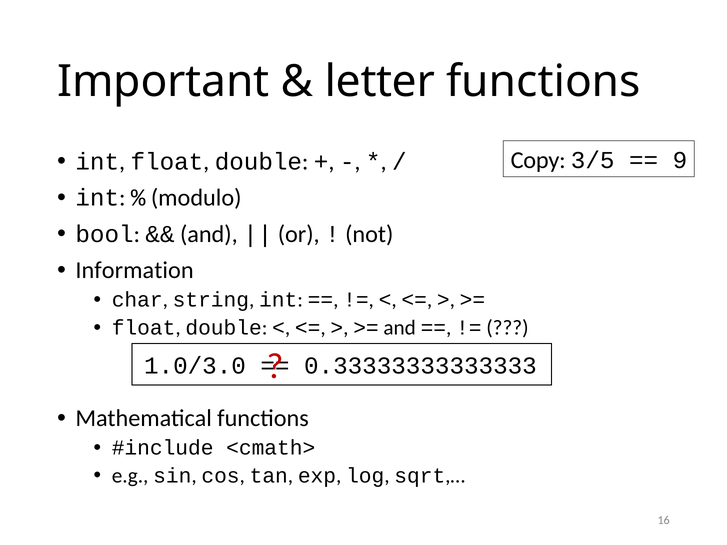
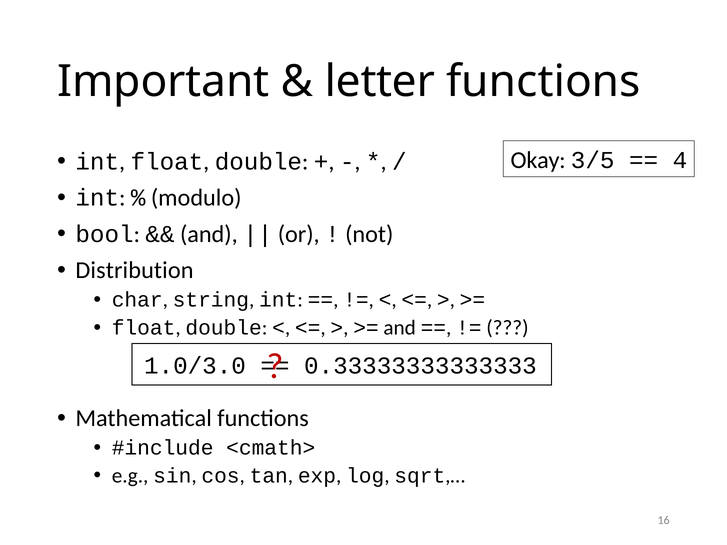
Copy: Copy -> Okay
9: 9 -> 4
Information: Information -> Distribution
